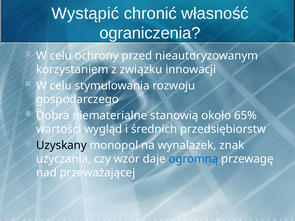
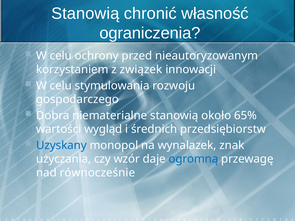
Wystąpić at (85, 13): Wystąpić -> Stanowią
związku: związku -> związek
Uzyskany colour: black -> blue
przeważającej: przeważającej -> równocześnie
